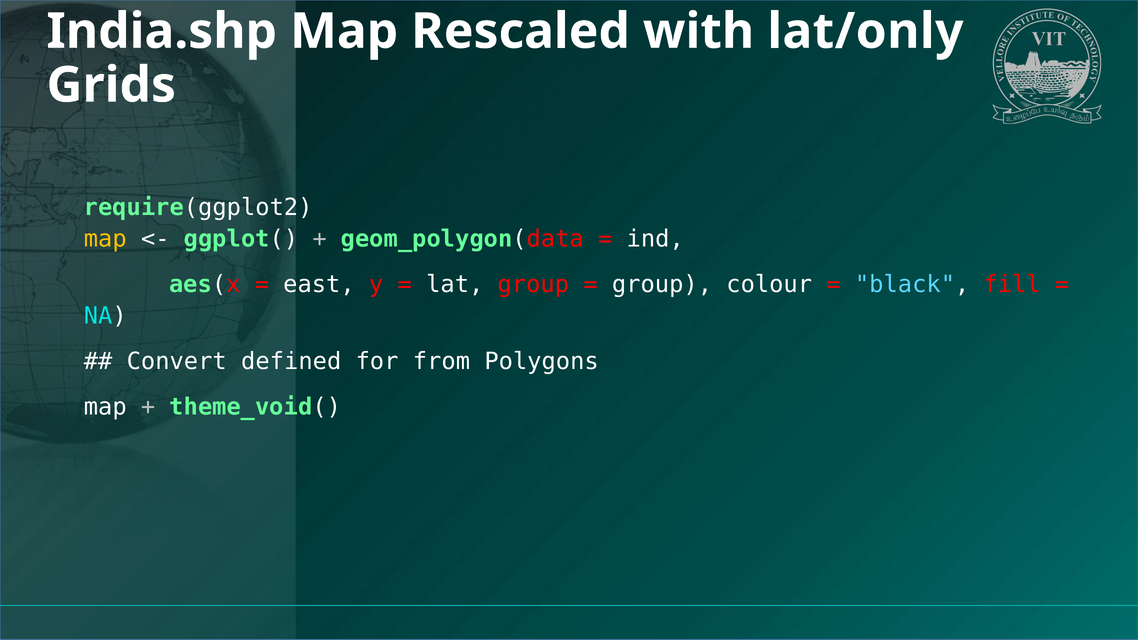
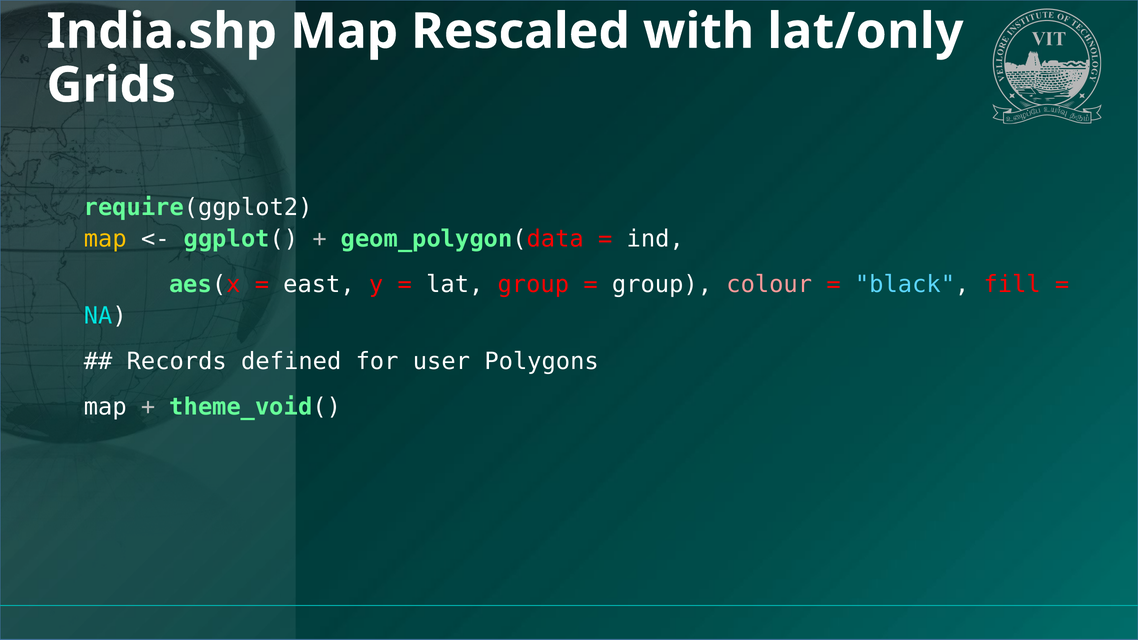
colour colour: white -> pink
Convert: Convert -> Records
from: from -> user
